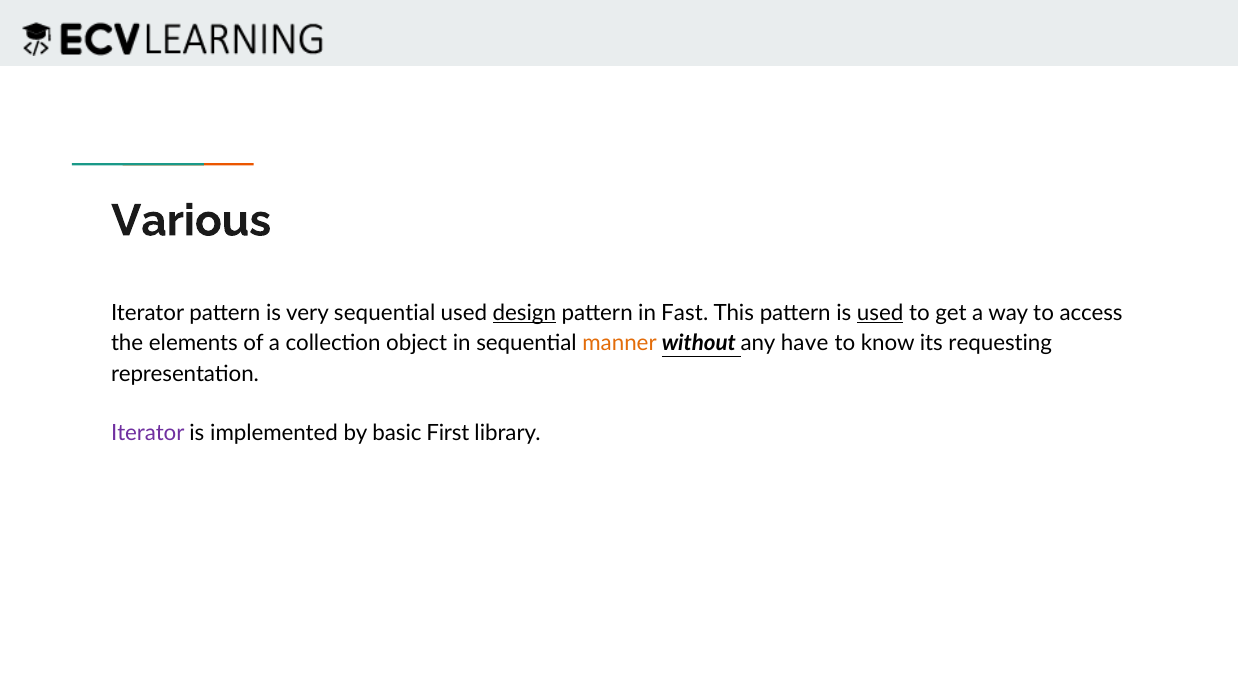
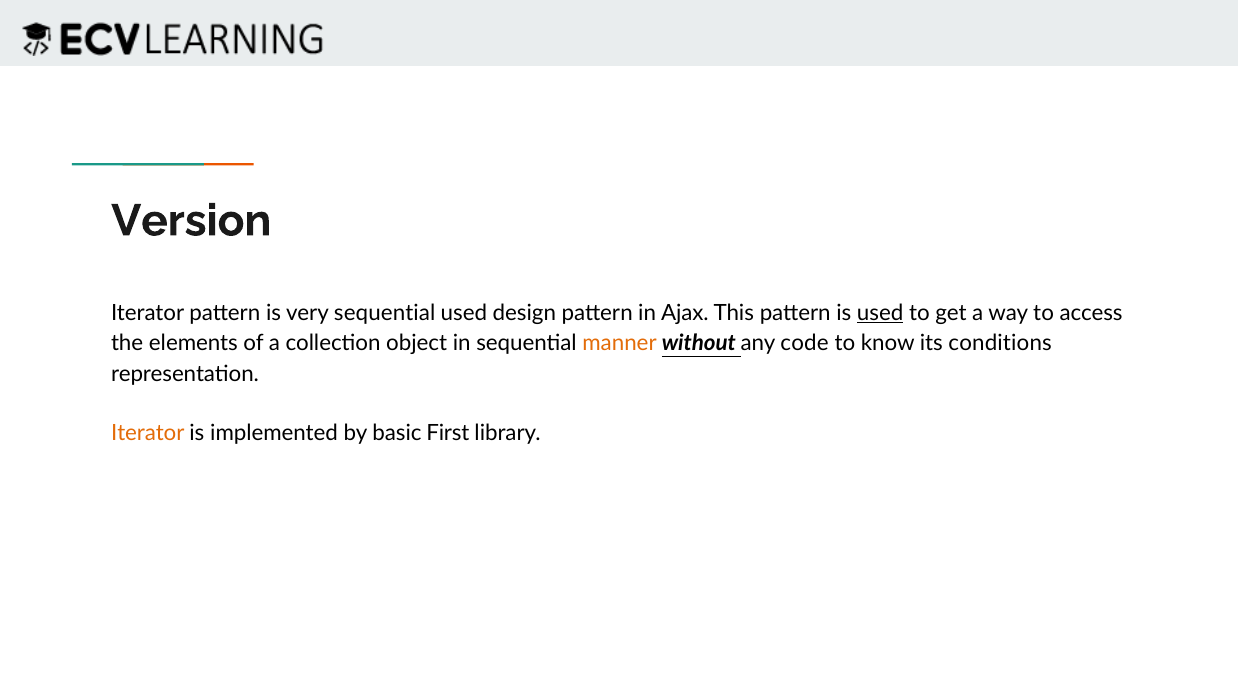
Various: Various -> Version
design underline: present -> none
Fast: Fast -> Ajax
have: have -> code
requesting: requesting -> conditions
Iterator at (148, 433) colour: purple -> orange
